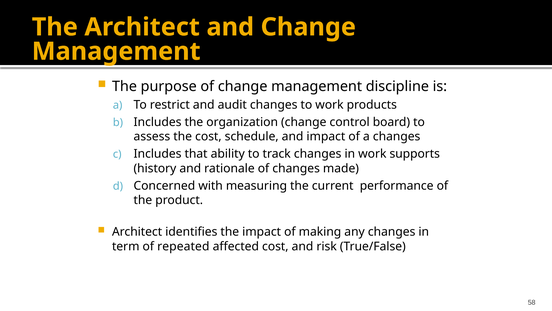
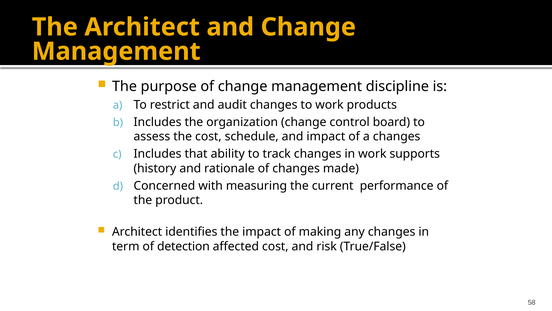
repeated: repeated -> detection
